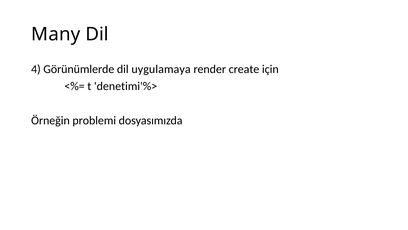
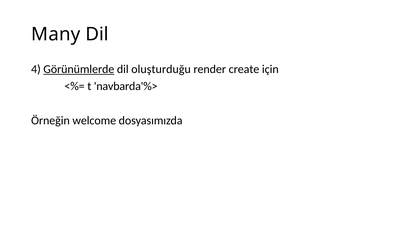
Görünümlerde underline: none -> present
uygulamaya: uygulamaya -> oluşturduğu
denetimi'%>: denetimi'%> -> navbarda'%>
problemi: problemi -> welcome
